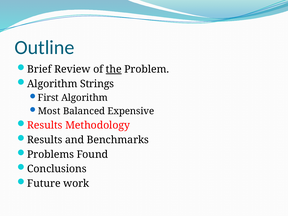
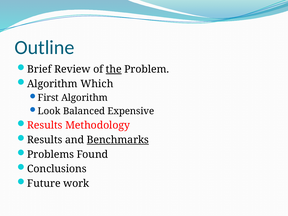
Strings: Strings -> Which
Most: Most -> Look
Benchmarks underline: none -> present
